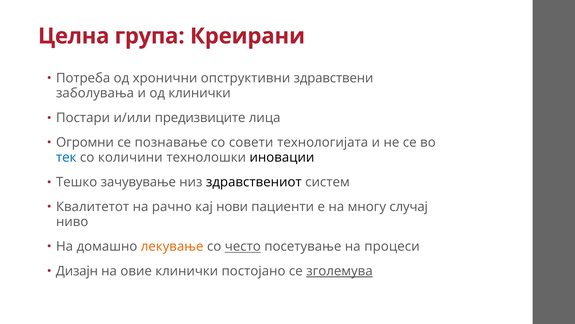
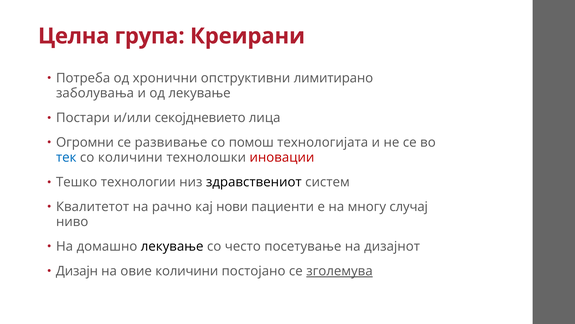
здравствени: здравствени -> лимитирано
од клинички: клинички -> лекување
предизвиците: предизвиците -> секојдневието
познавање: познавање -> развивање
совети: совети -> помош
иновации colour: black -> red
зачувување: зачувување -> технологии
лекување at (172, 246) colour: orange -> black
често underline: present -> none
процеси: процеси -> дизајнот
овие клинички: клинички -> количини
